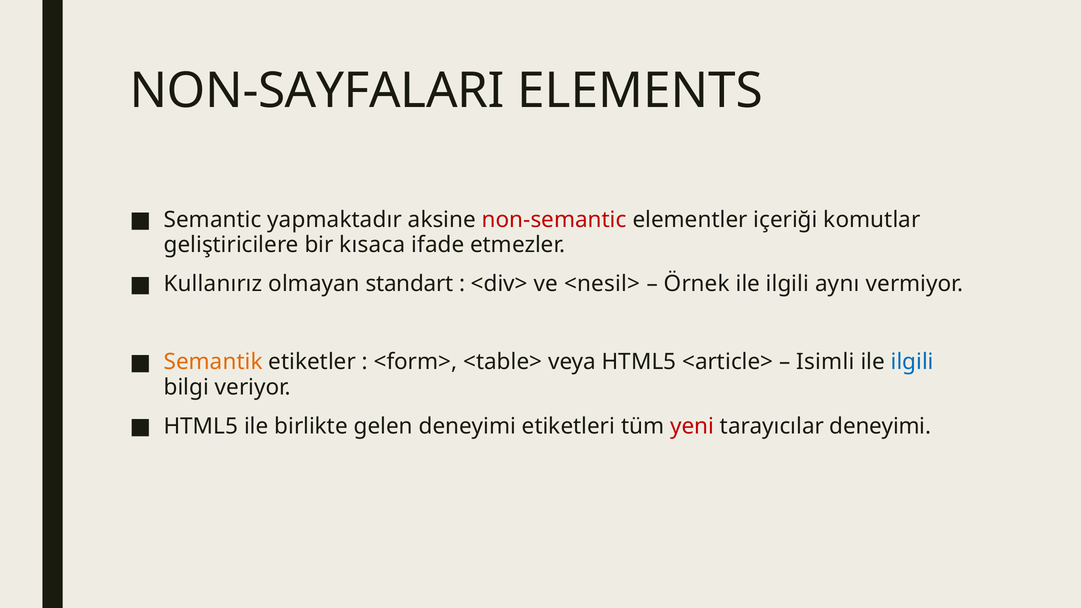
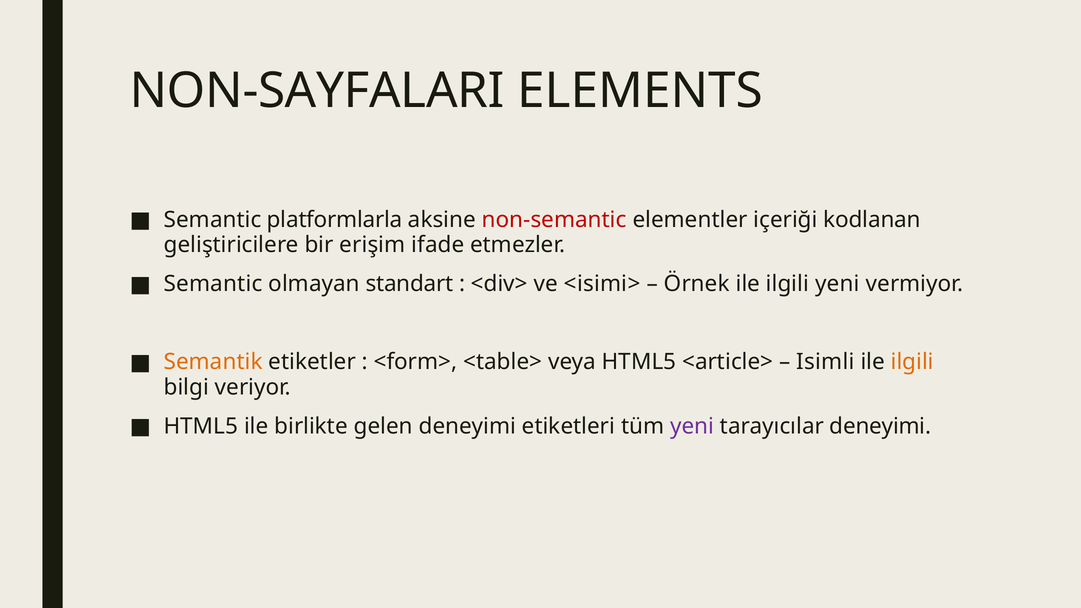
yapmaktadır: yapmaktadır -> platformlarla
komutlar: komutlar -> kodlanan
kısaca: kısaca -> erişim
Kullanırız at (213, 284): Kullanırız -> Semantic
<nesil>: <nesil> -> <isimi>
ilgili aynı: aynı -> yeni
ilgili at (912, 362) colour: blue -> orange
yeni at (692, 426) colour: red -> purple
